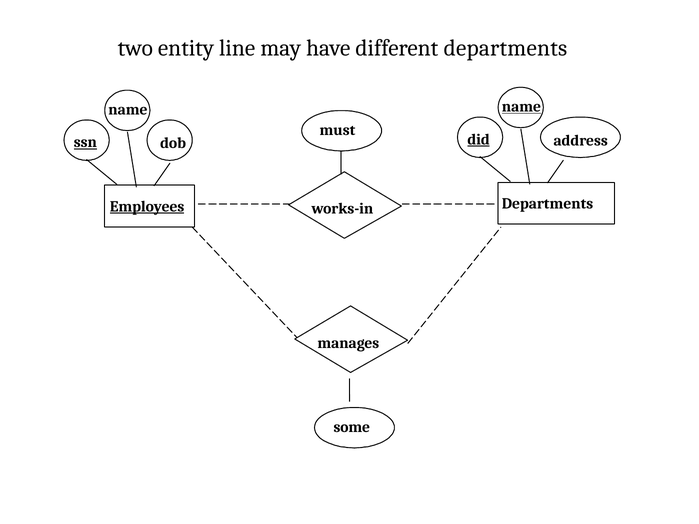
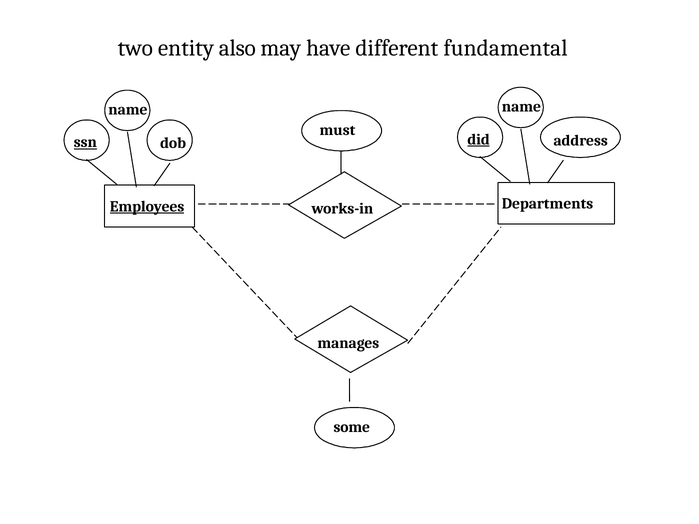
line: line -> also
different departments: departments -> fundamental
name at (521, 107) underline: present -> none
